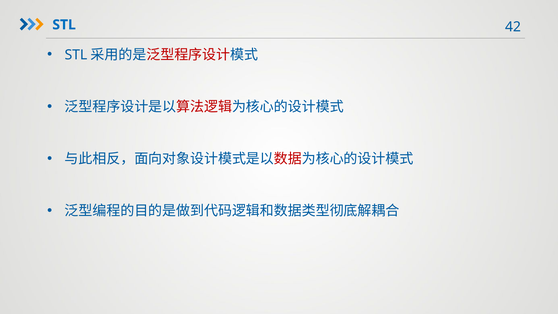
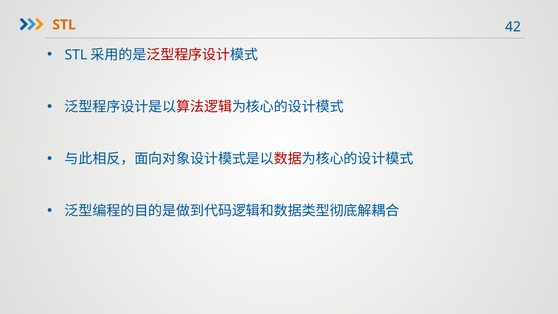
STL colour: blue -> orange
